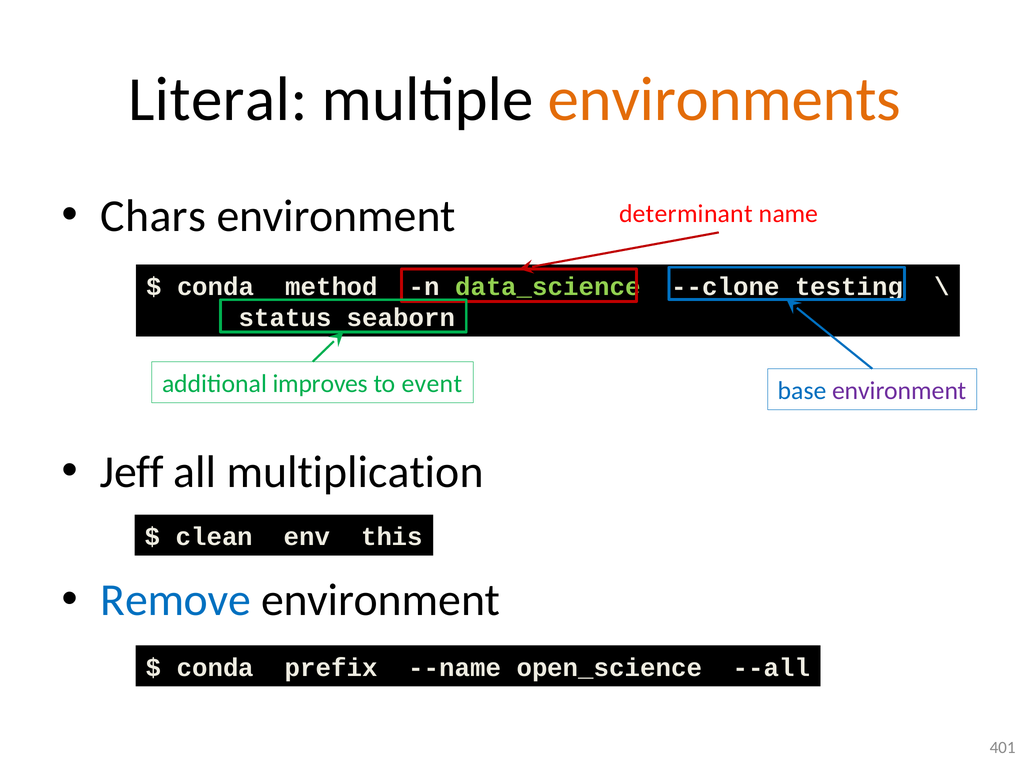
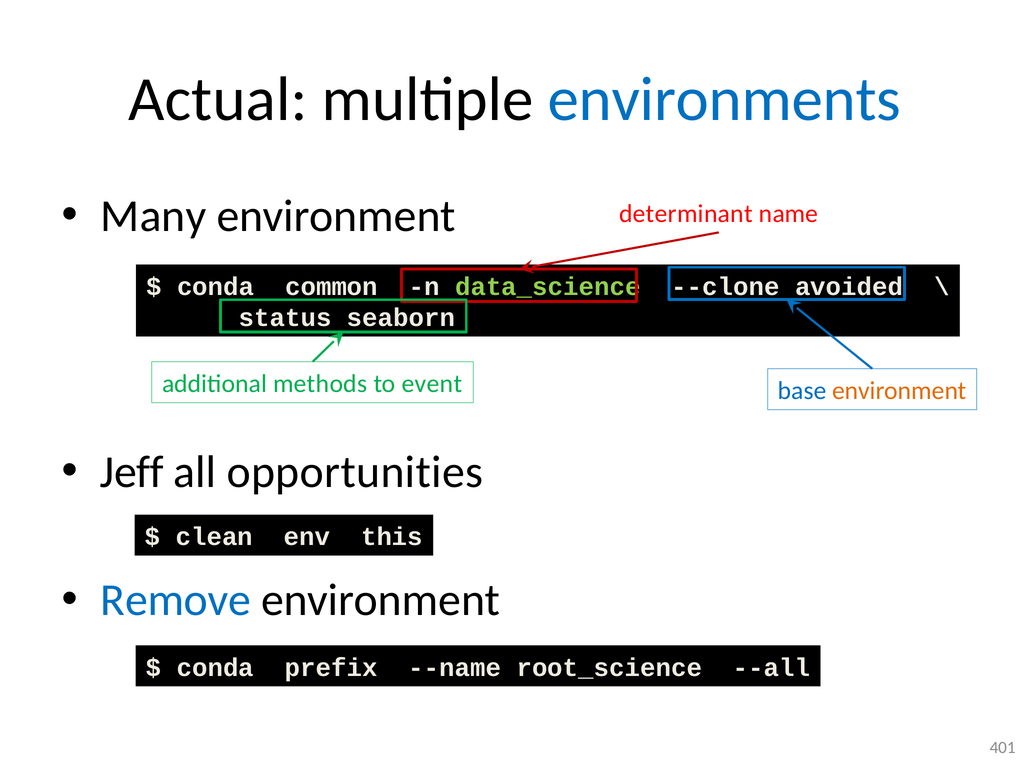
Literal: Literal -> Actual
environments colour: orange -> blue
Chars: Chars -> Many
method: method -> common
testing: testing -> avoided
improves: improves -> methods
environment at (899, 391) colour: purple -> orange
multiplication: multiplication -> opportunities
open_science: open_science -> root_science
